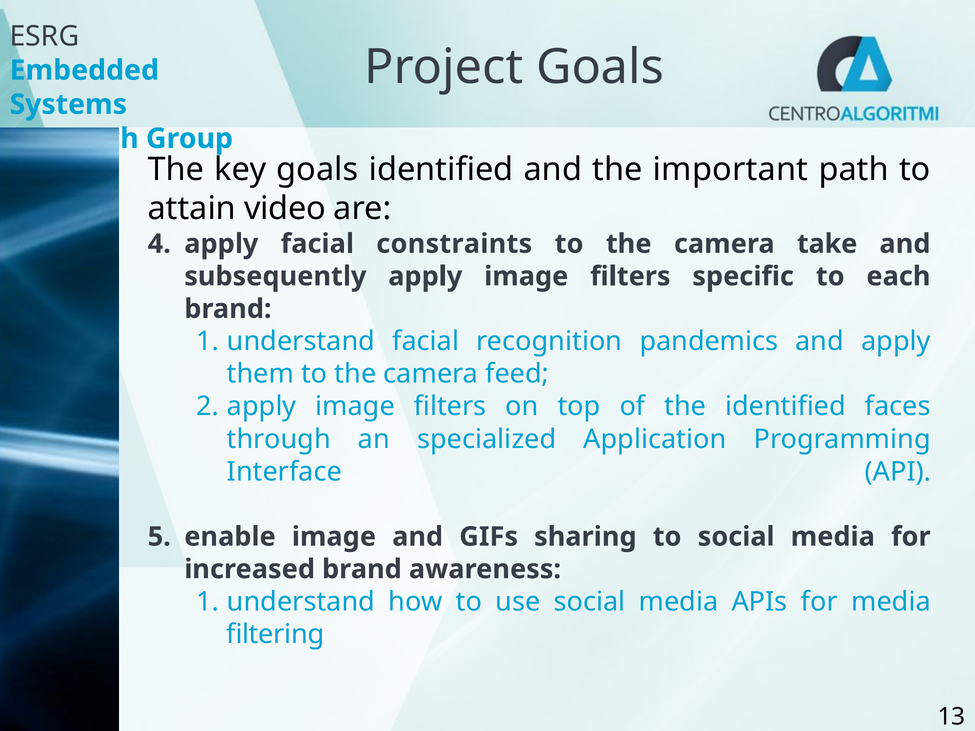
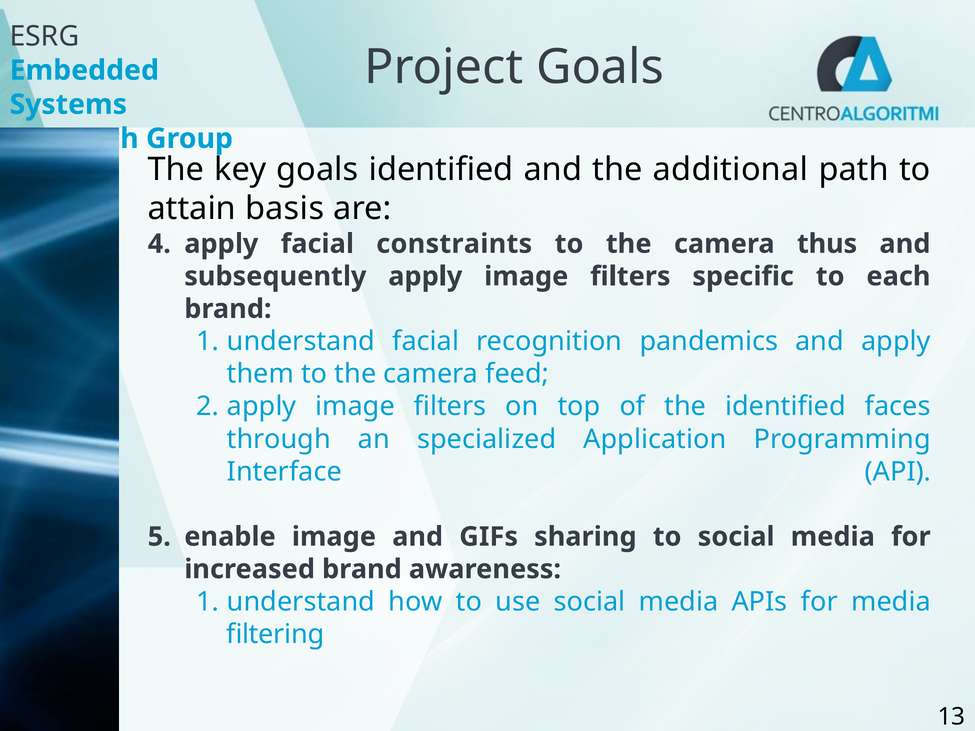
important: important -> additional
video: video -> basis
take: take -> thus
